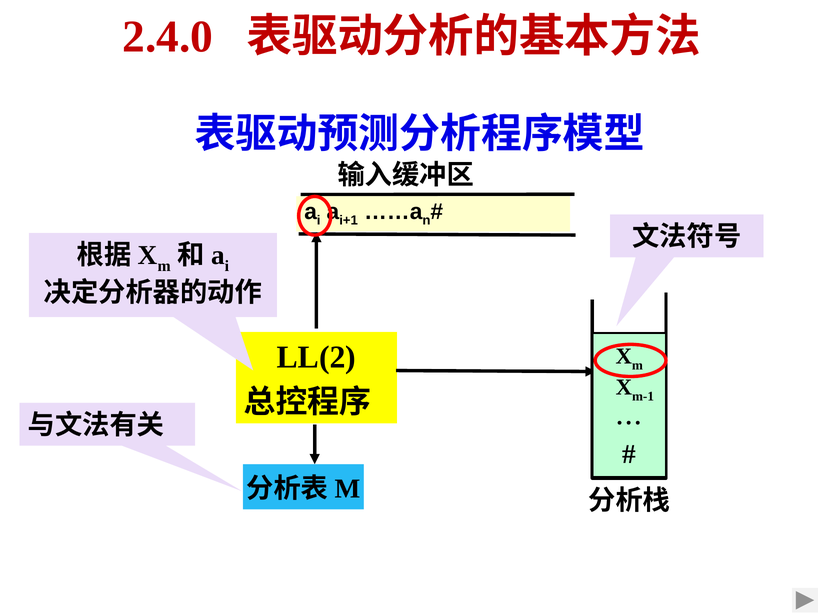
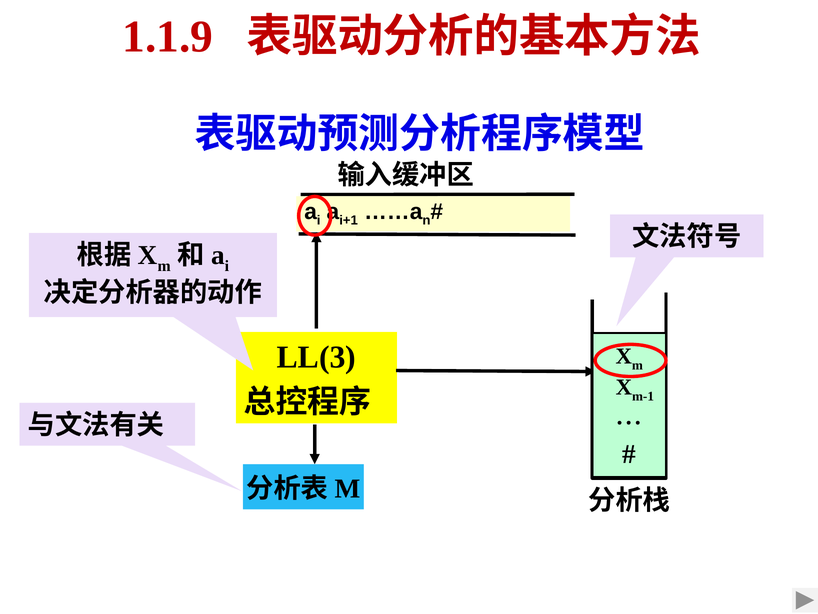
2.4.0: 2.4.0 -> 1.1.9
LL(2: LL(2 -> LL(3
